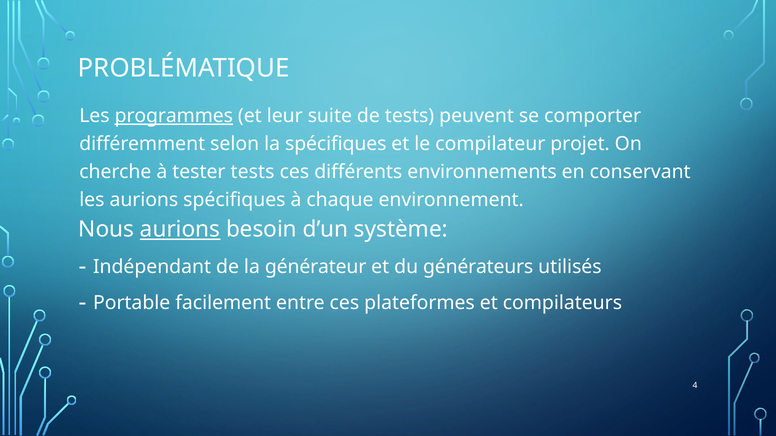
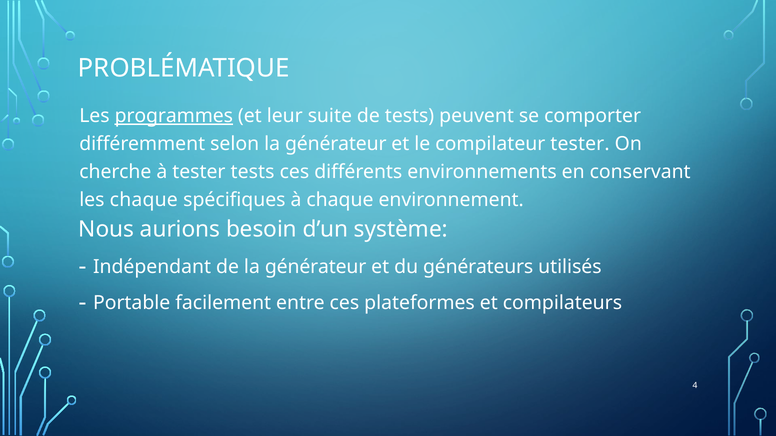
selon la spécifiques: spécifiques -> générateur
compilateur projet: projet -> tester
les aurions: aurions -> chaque
aurions at (180, 230) underline: present -> none
